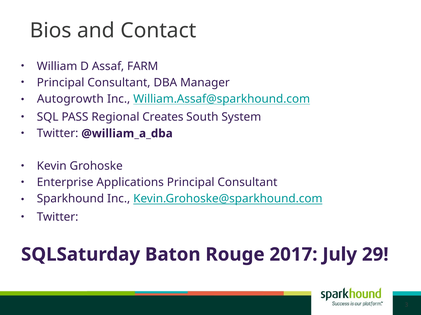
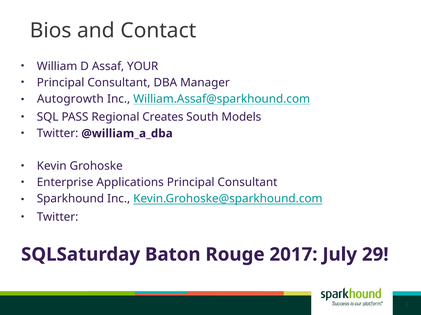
FARM: FARM -> YOUR
System: System -> Models
